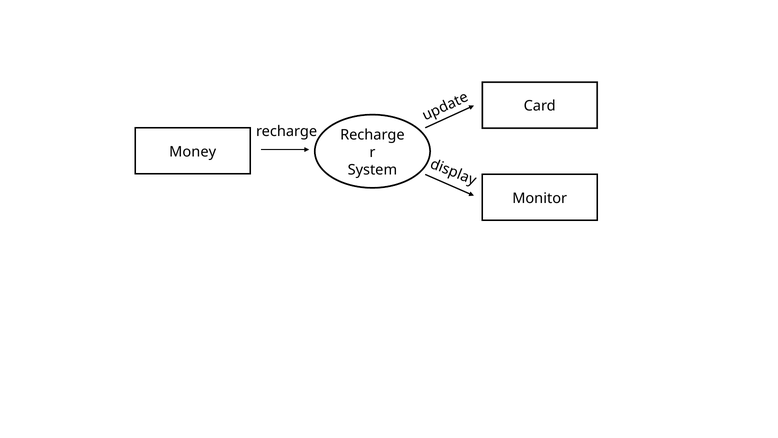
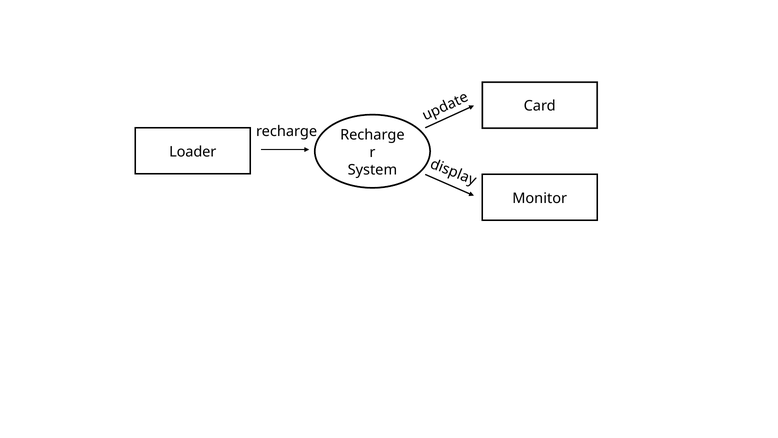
Money: Money -> Loader
